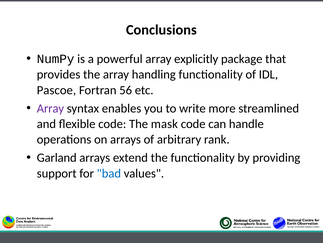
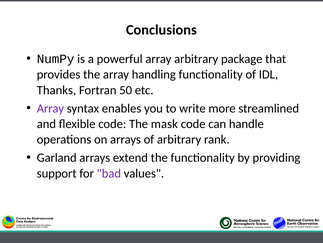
array explicitly: explicitly -> arbitrary
Pascoe: Pascoe -> Thanks
56: 56 -> 50
bad colour: blue -> purple
